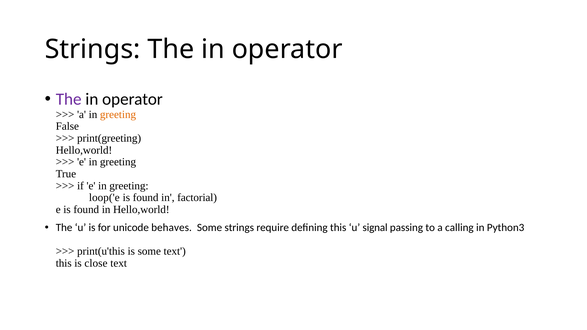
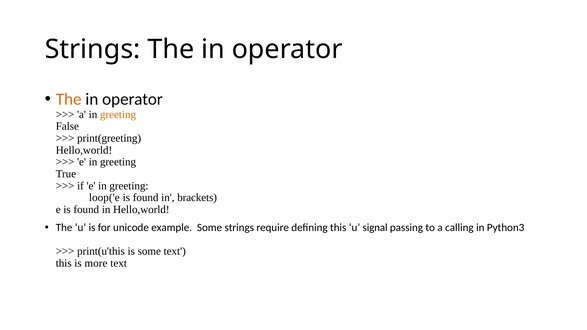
The at (69, 99) colour: purple -> orange
factorial: factorial -> brackets
behaves: behaves -> example
close: close -> more
